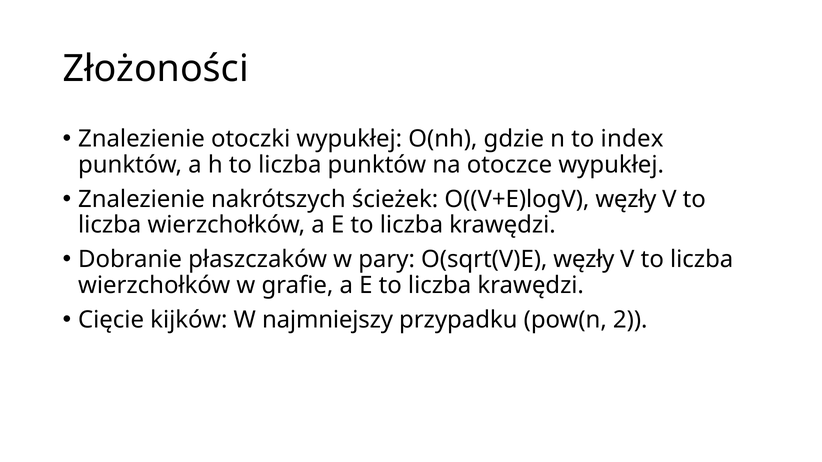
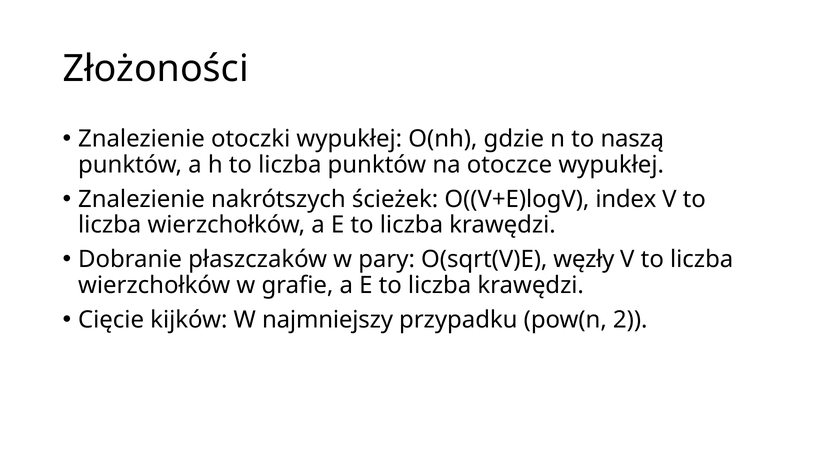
index: index -> naszą
O((V+E)logV węzły: węzły -> index
